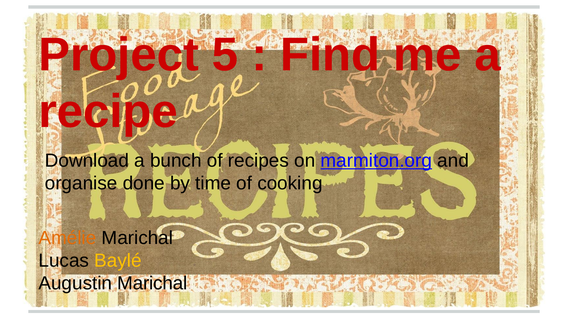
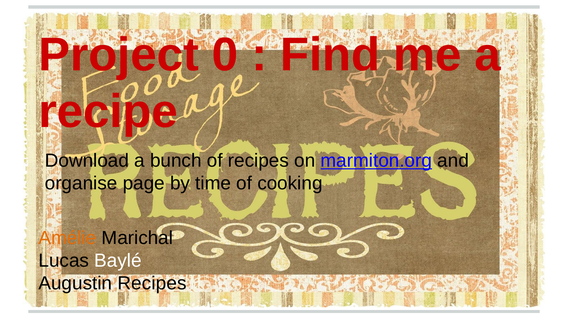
5: 5 -> 0
done: done -> page
Baylé colour: yellow -> white
Augustin Marichal: Marichal -> Recipes
